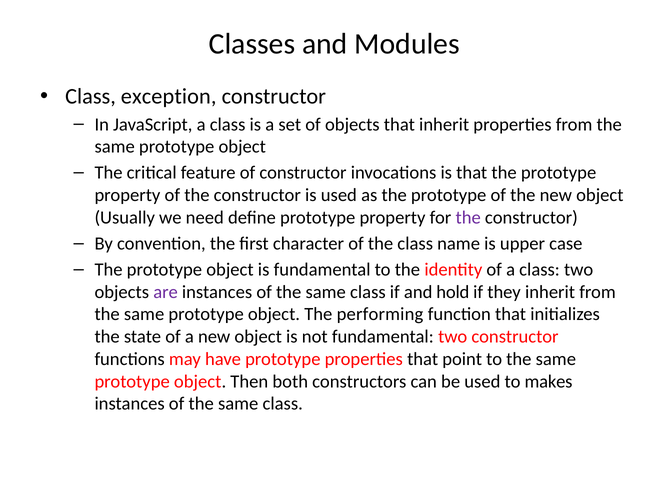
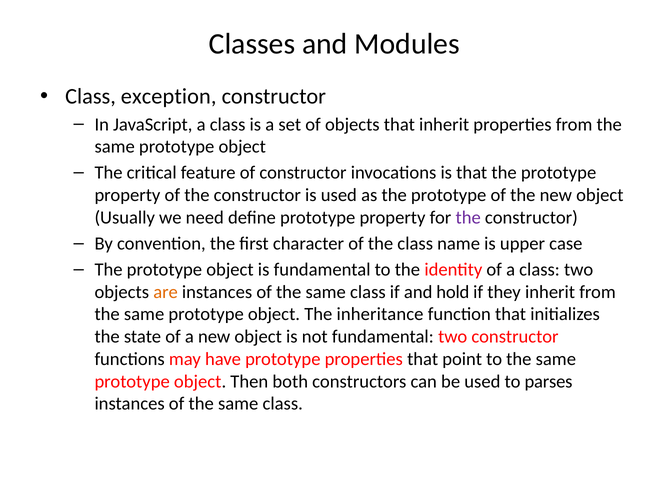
are colour: purple -> orange
performing: performing -> inheritance
makes: makes -> parses
